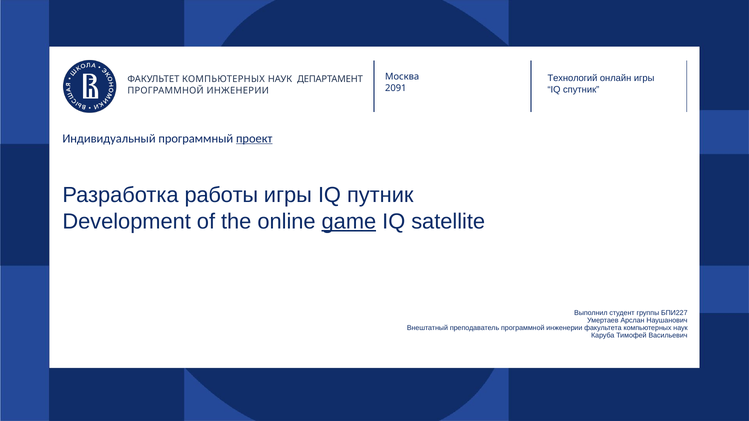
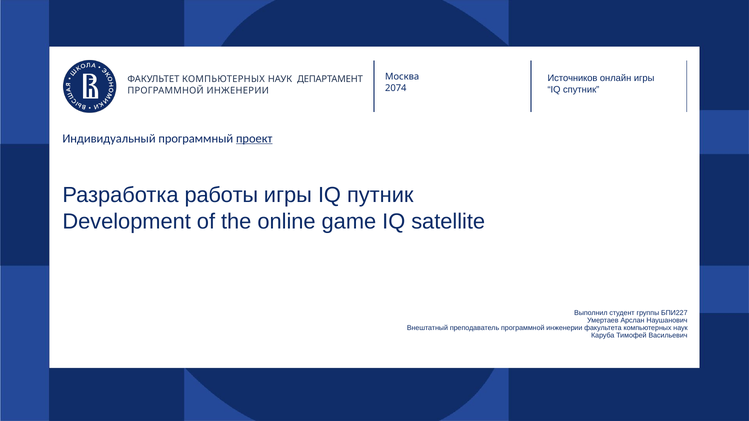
Технологий: Технологий -> Источников
2091: 2091 -> 2074
game underline: present -> none
